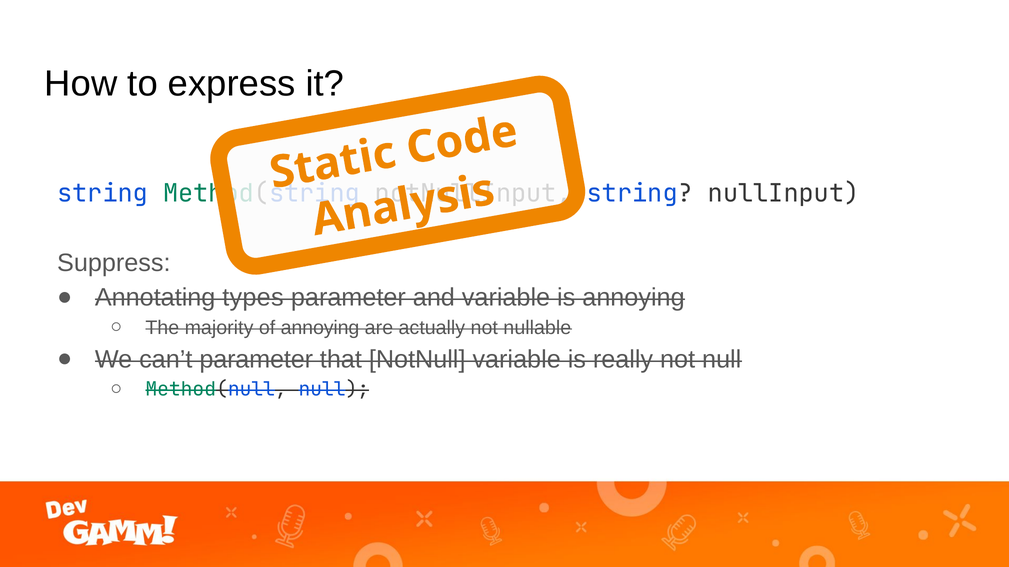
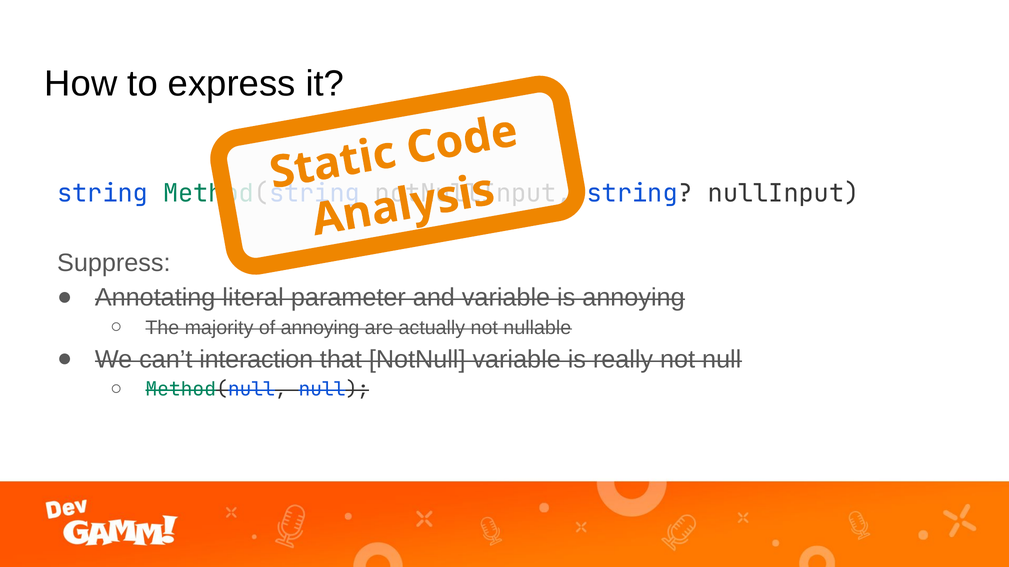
types: types -> literal
can’t parameter: parameter -> interaction
